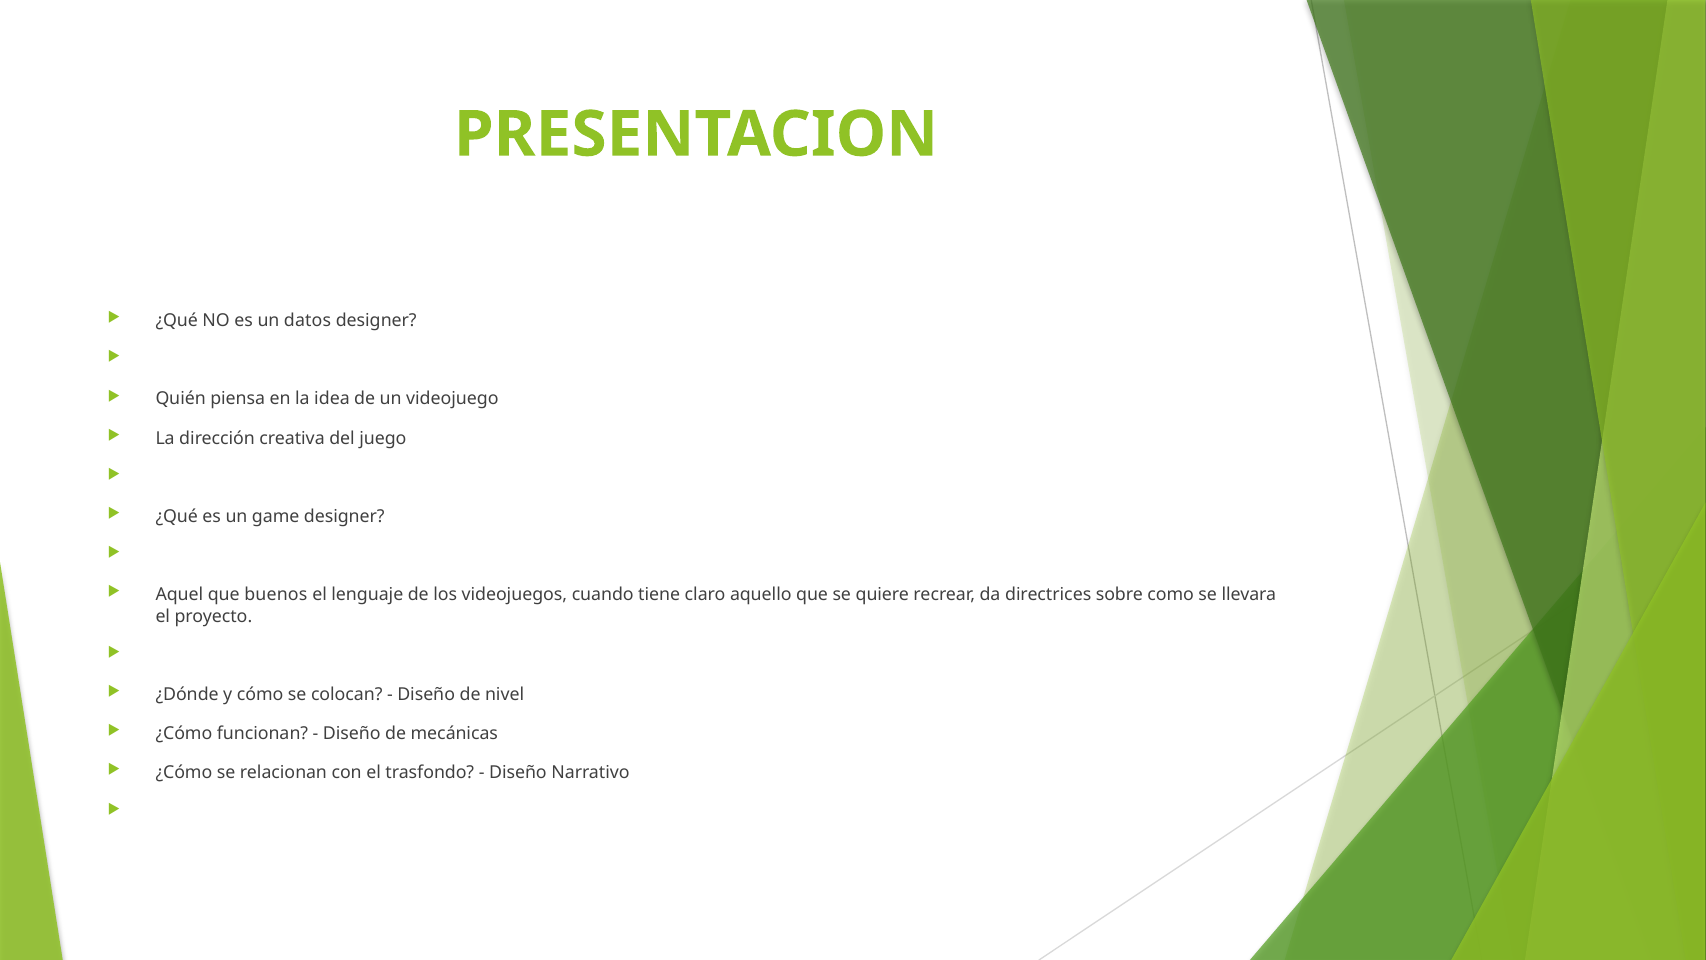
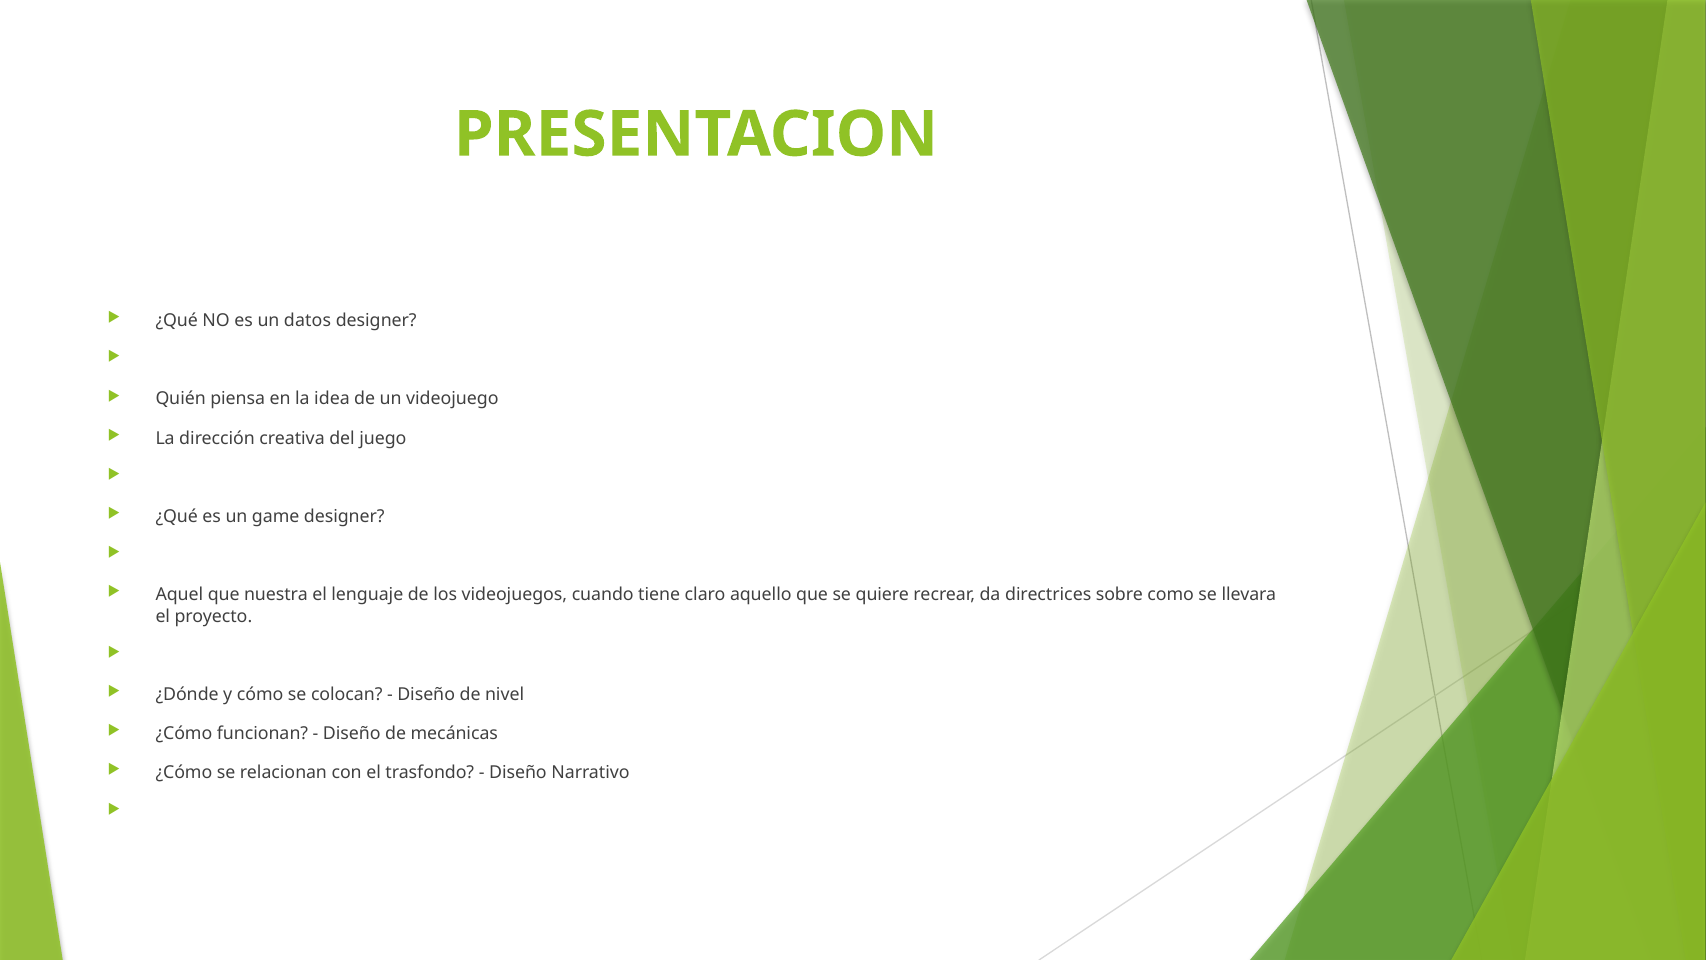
buenos: buenos -> nuestra
